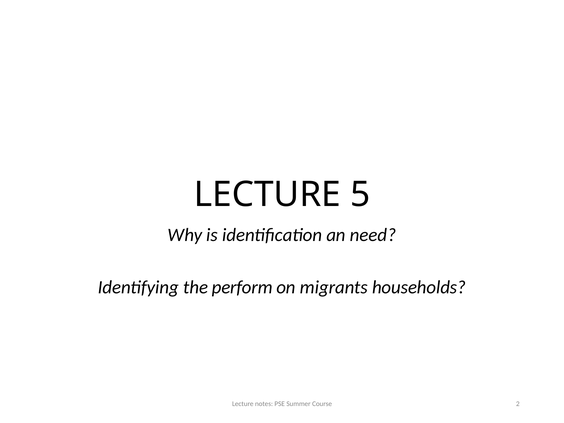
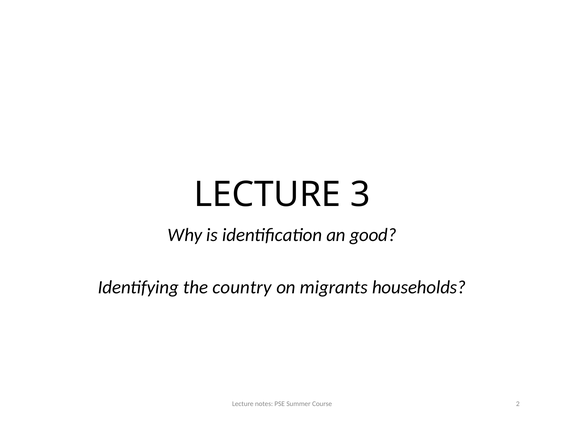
5: 5 -> 3
need: need -> good
perform: perform -> country
